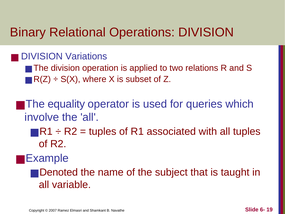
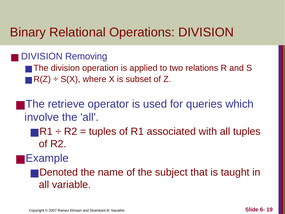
Variations: Variations -> Removing
equality: equality -> retrieve
